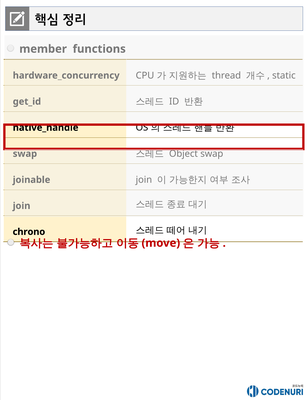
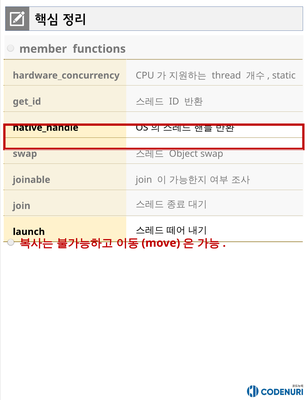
chrono: chrono -> launch
